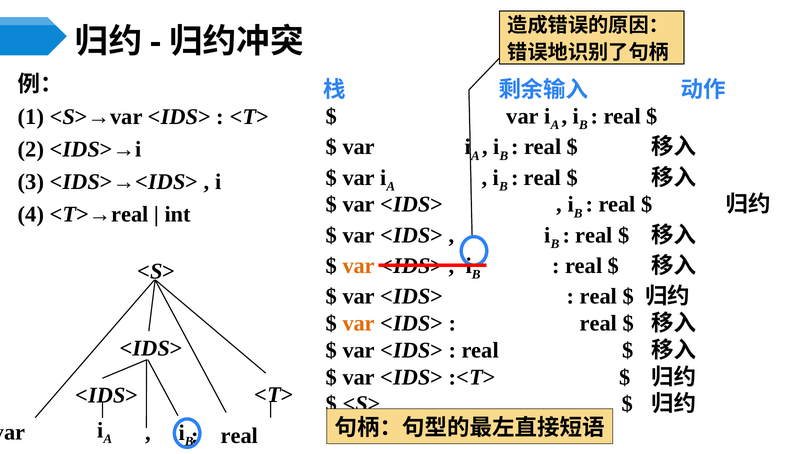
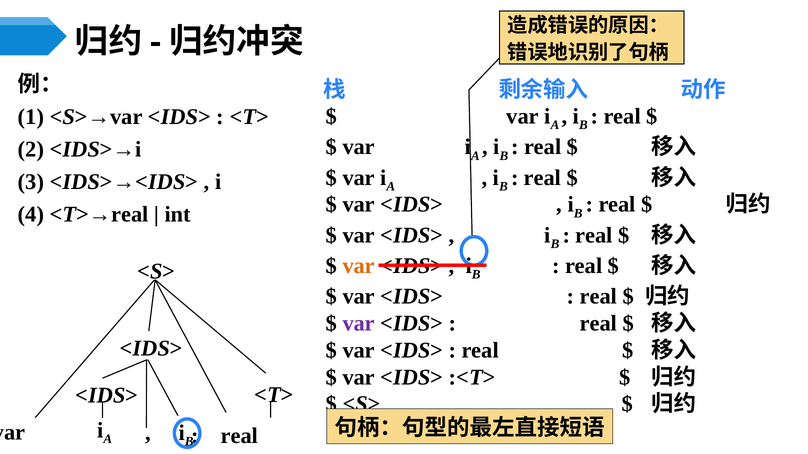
var at (359, 324) colour: orange -> purple
